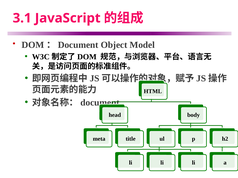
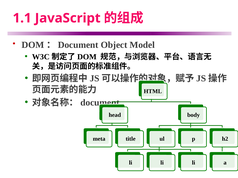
3.1: 3.1 -> 1.1
